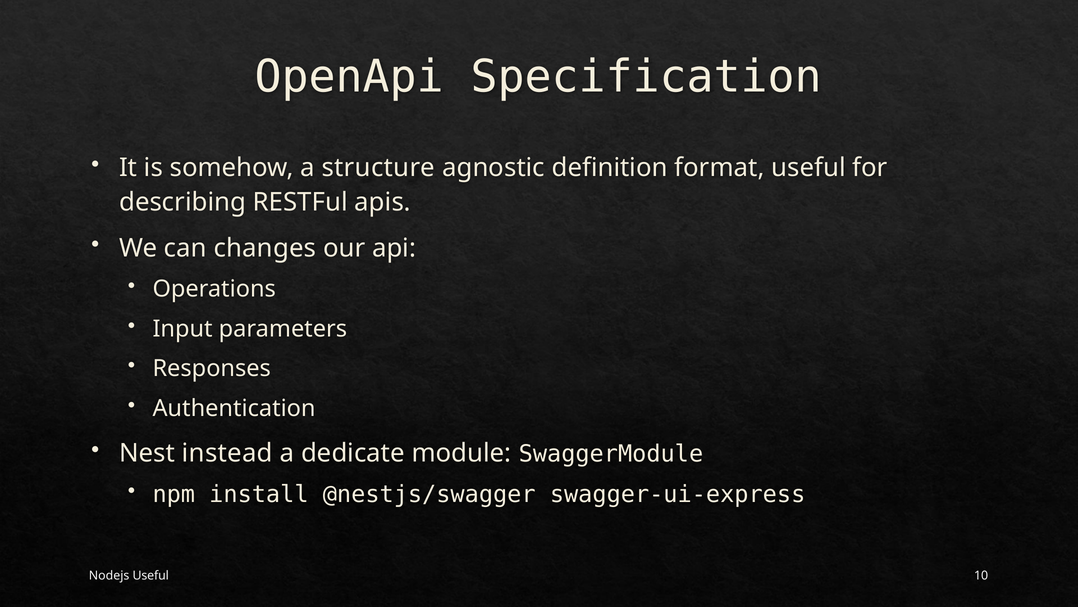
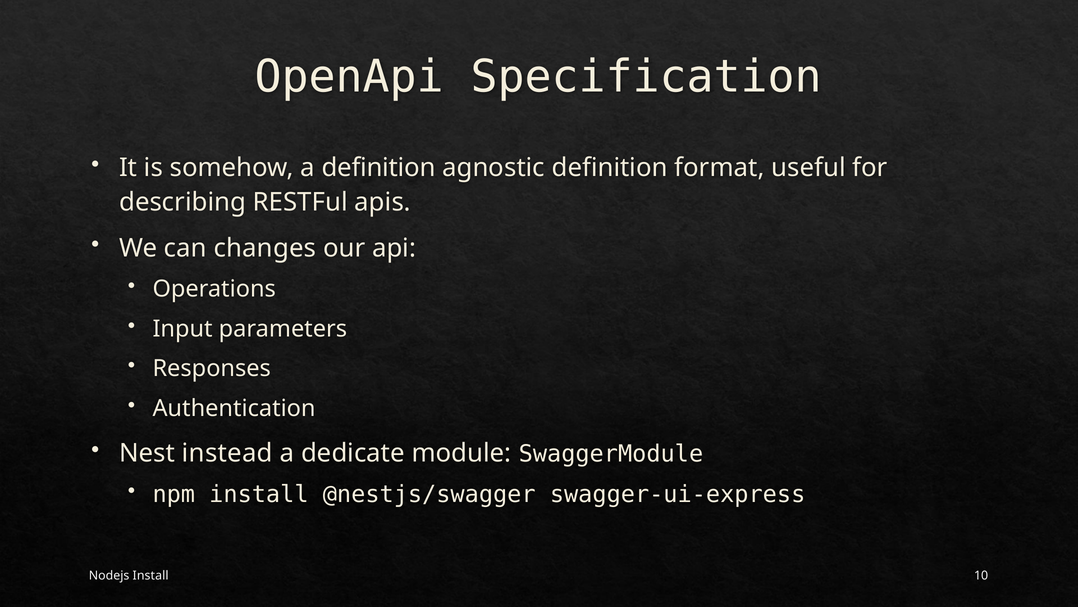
a structure: structure -> definition
Nodejs Useful: Useful -> Install
